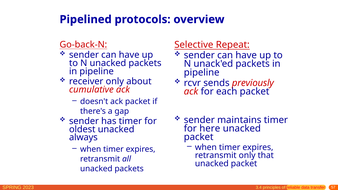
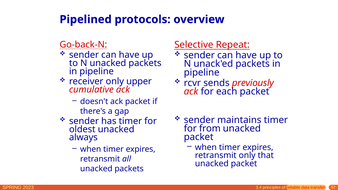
about: about -> upper
here: here -> from
